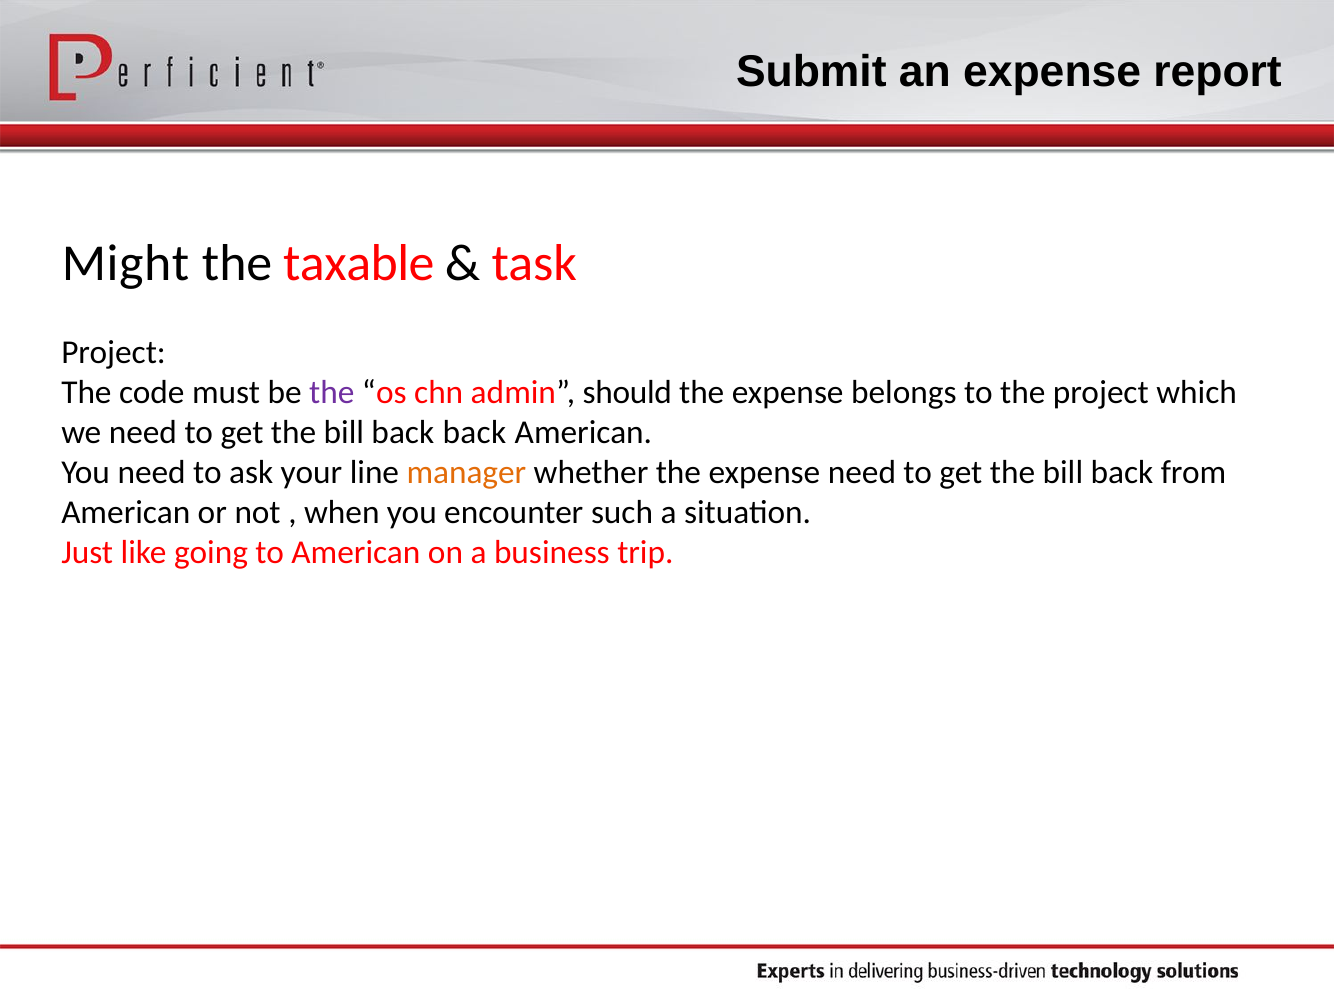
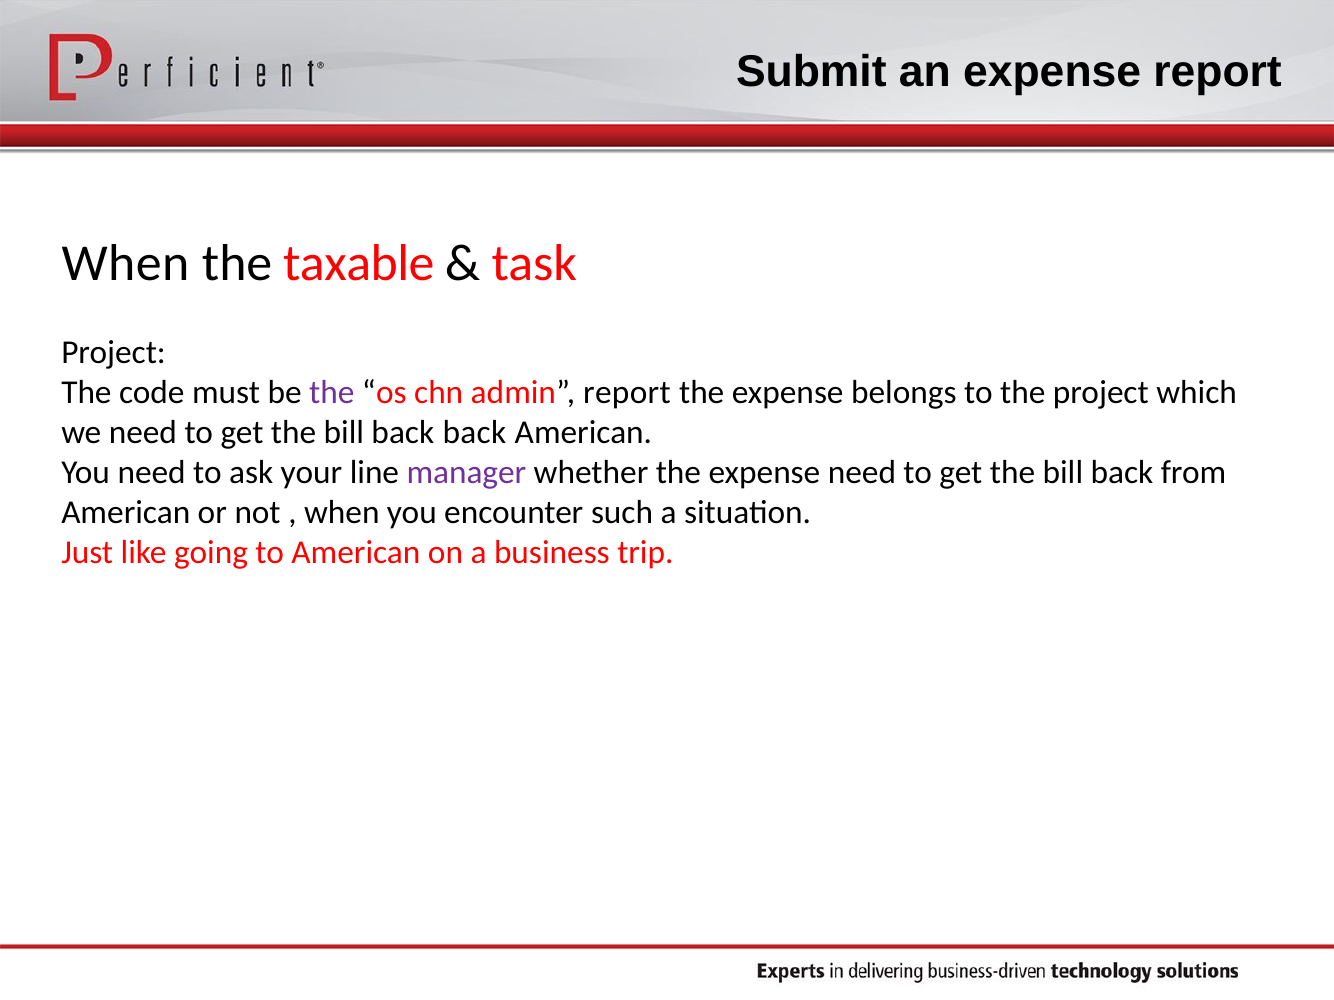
Might at (126, 263): Might -> When
admin should: should -> report
manager colour: orange -> purple
